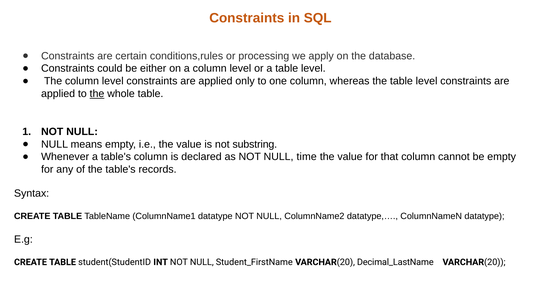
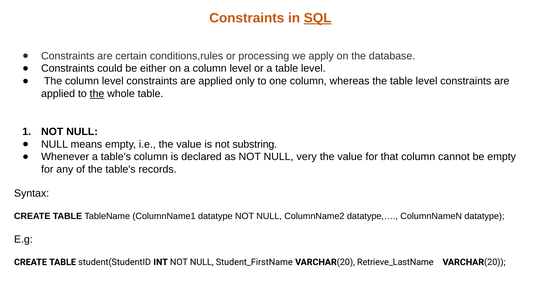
SQL underline: none -> present
time: time -> very
Decimal_LastName: Decimal_LastName -> Retrieve_LastName
